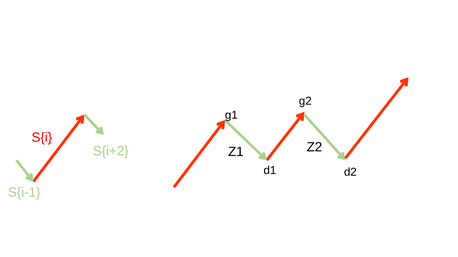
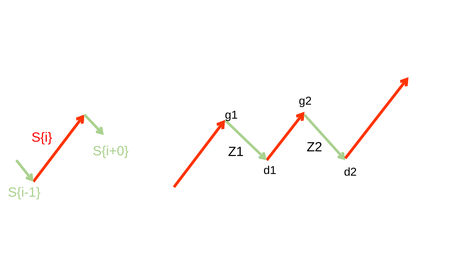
S{i+2: S{i+2 -> S{i+0
